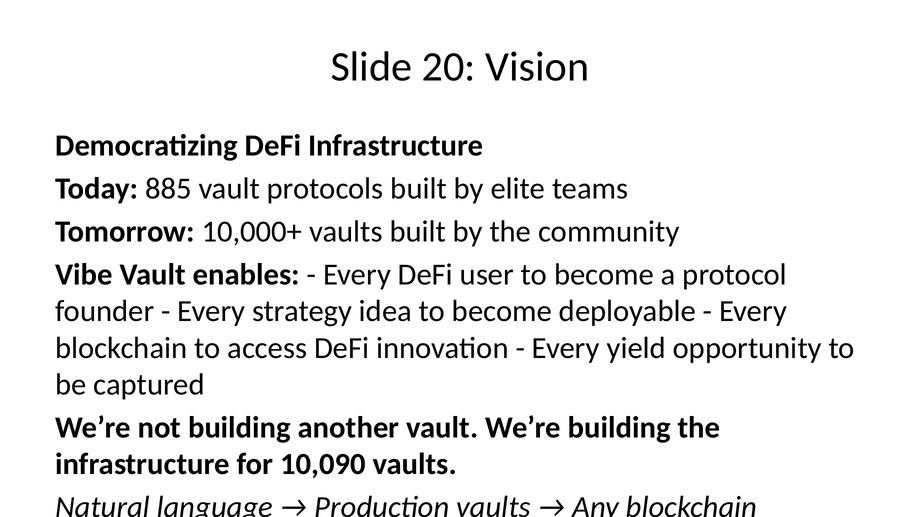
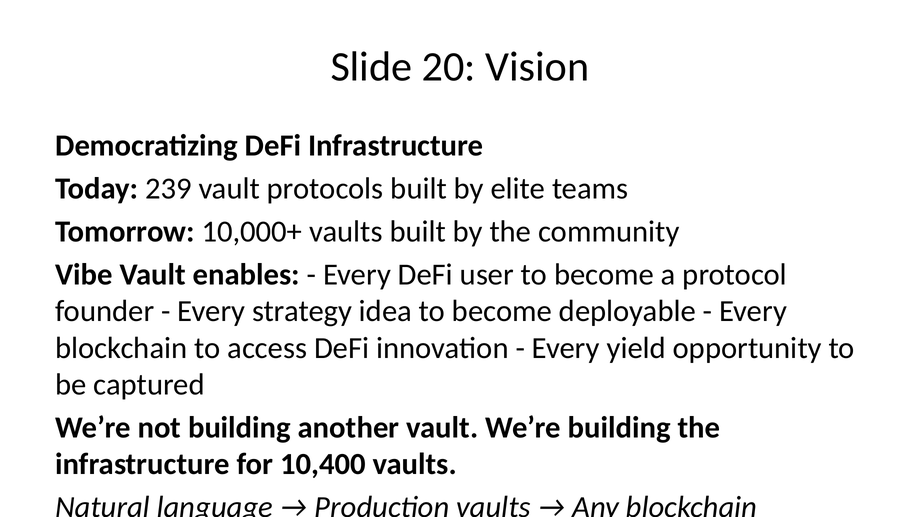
885: 885 -> 239
10,090: 10,090 -> 10,400
